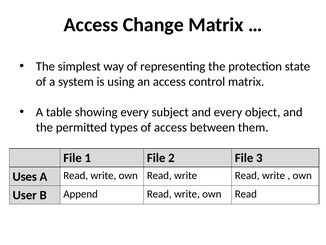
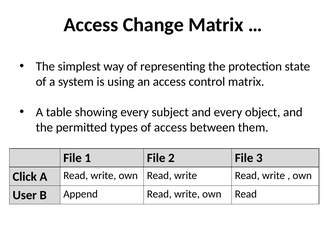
Uses: Uses -> Click
